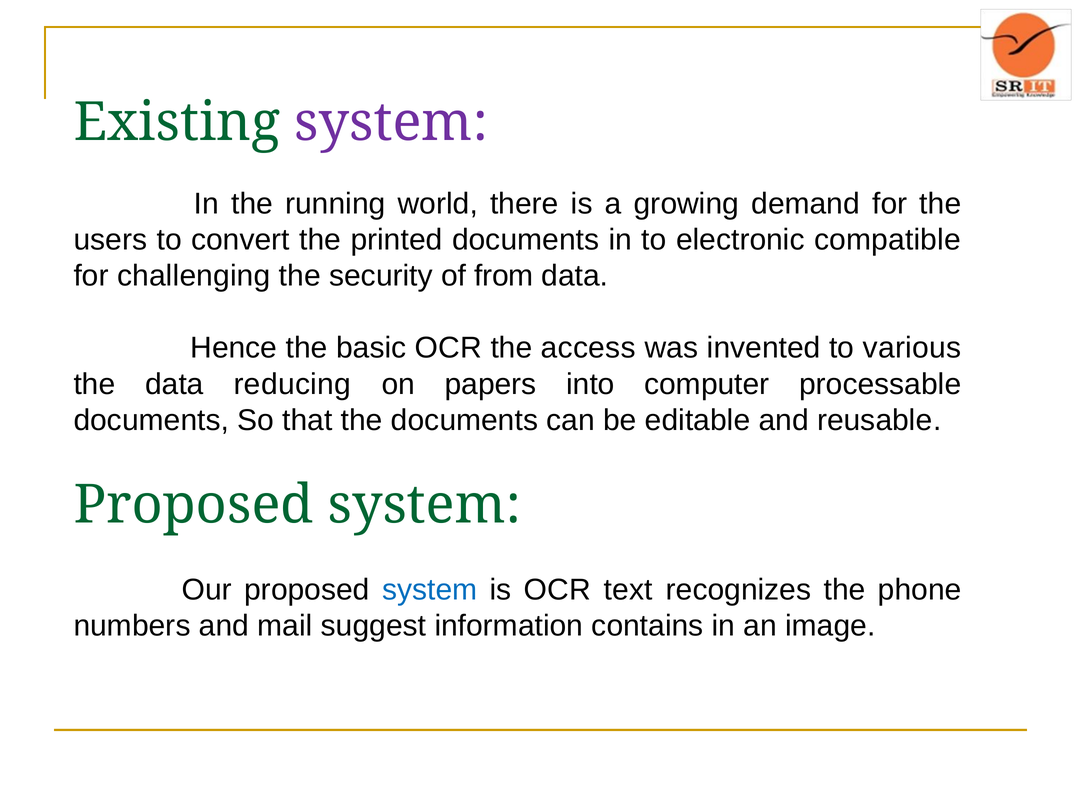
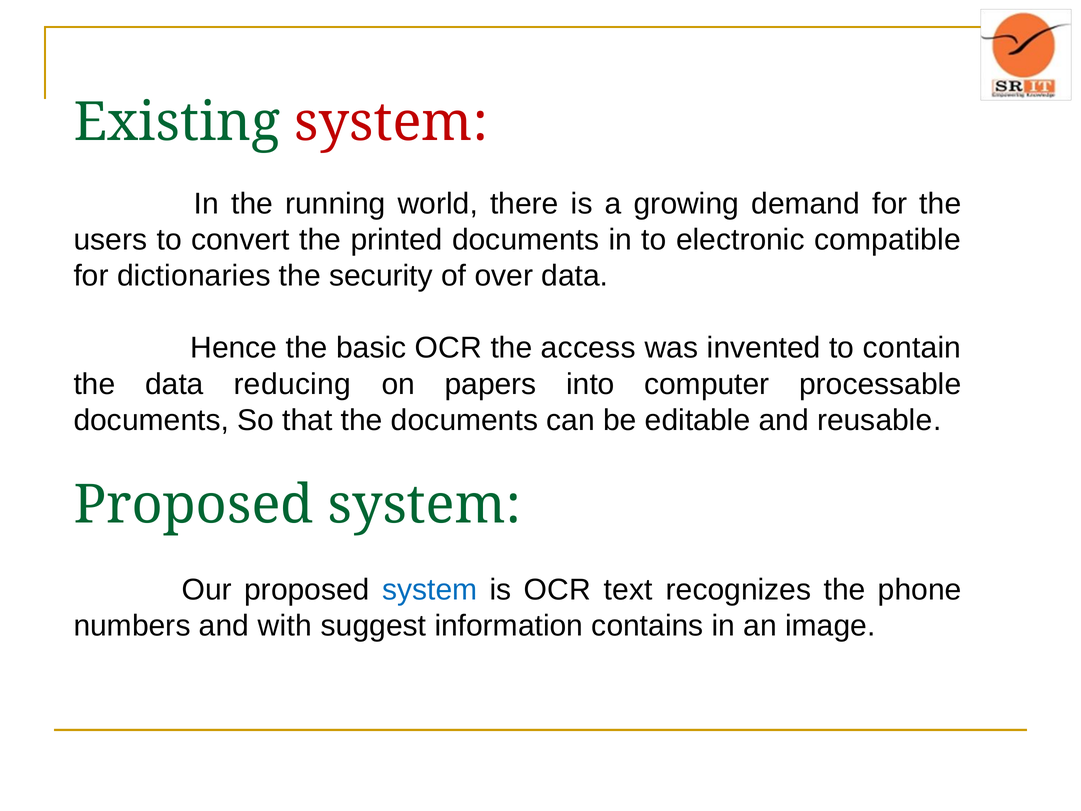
system at (391, 123) colour: purple -> red
challenging: challenging -> dictionaries
from: from -> over
various: various -> contain
mail: mail -> with
